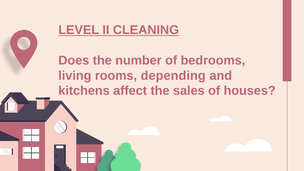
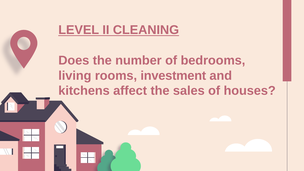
depending: depending -> investment
